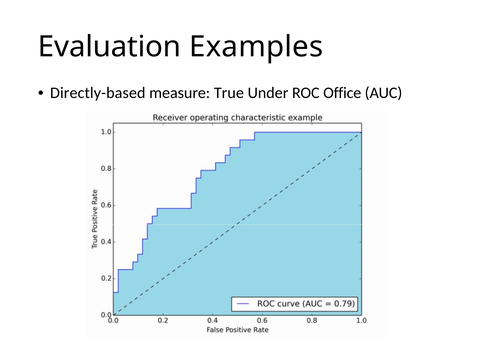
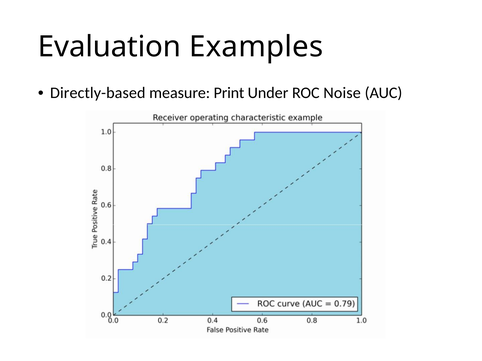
True: True -> Print
Office: Office -> Noise
